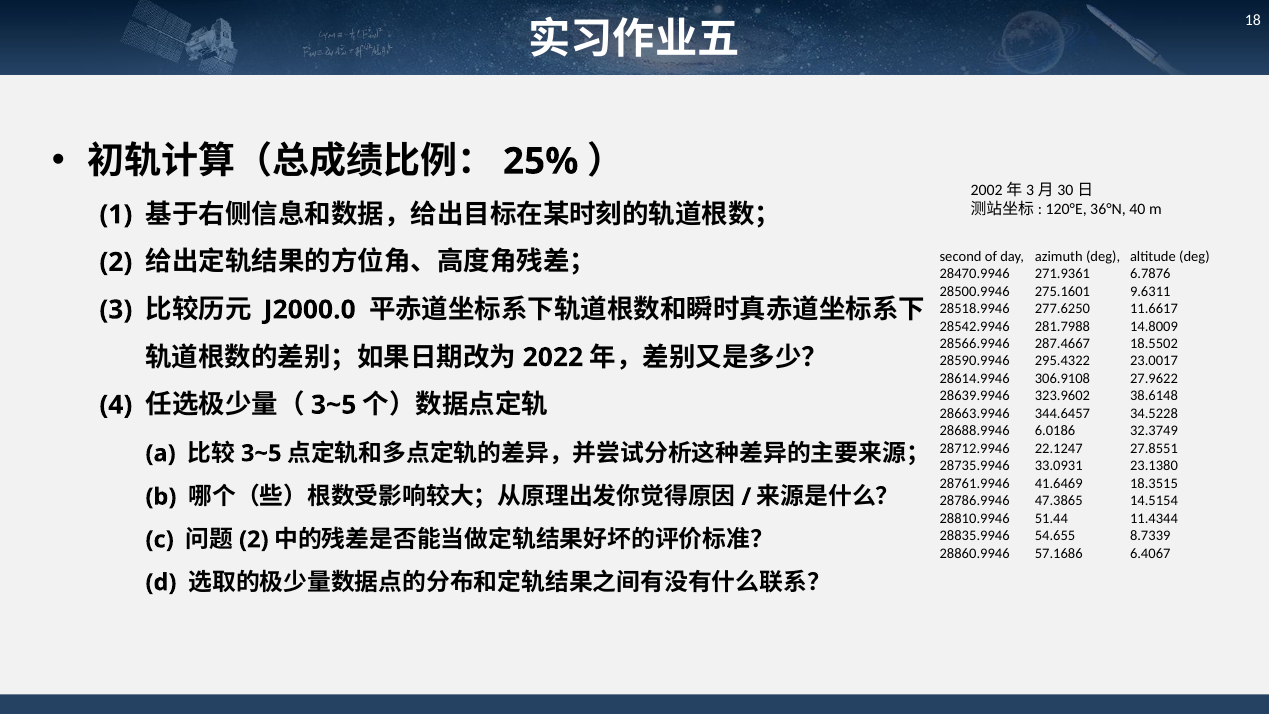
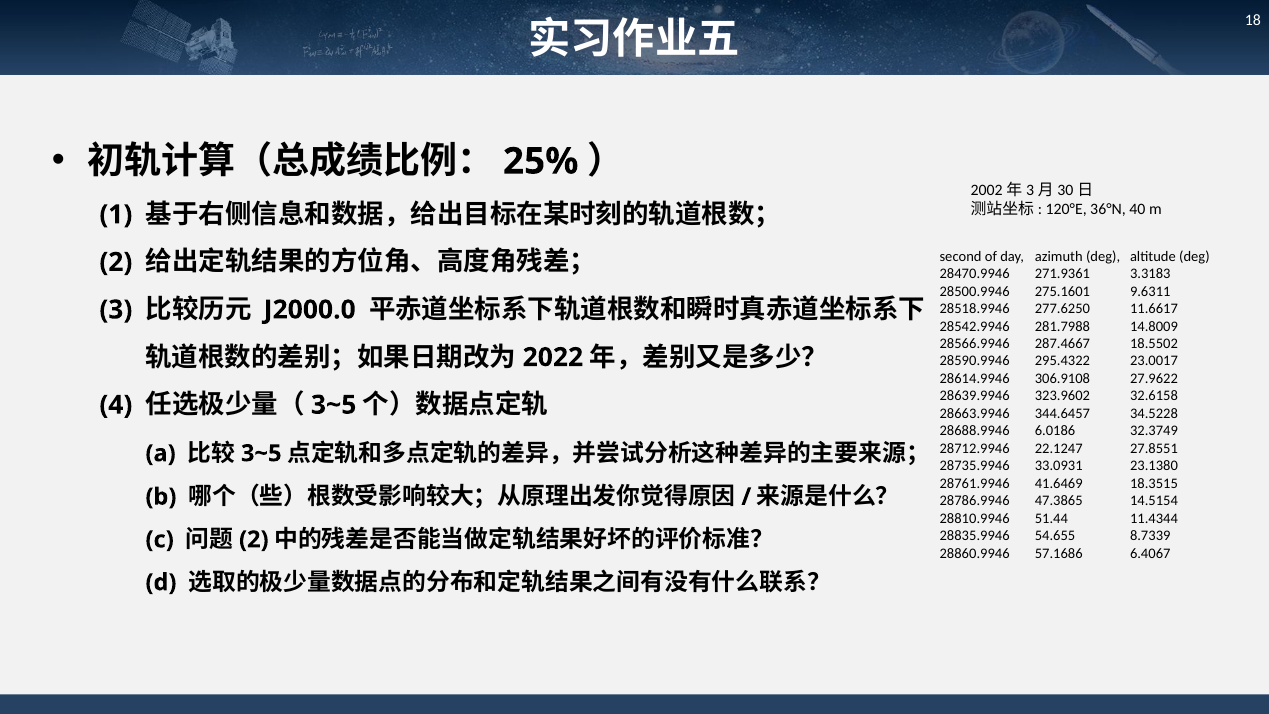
6.7876: 6.7876 -> 3.3183
38.6148: 38.6148 -> 32.6158
